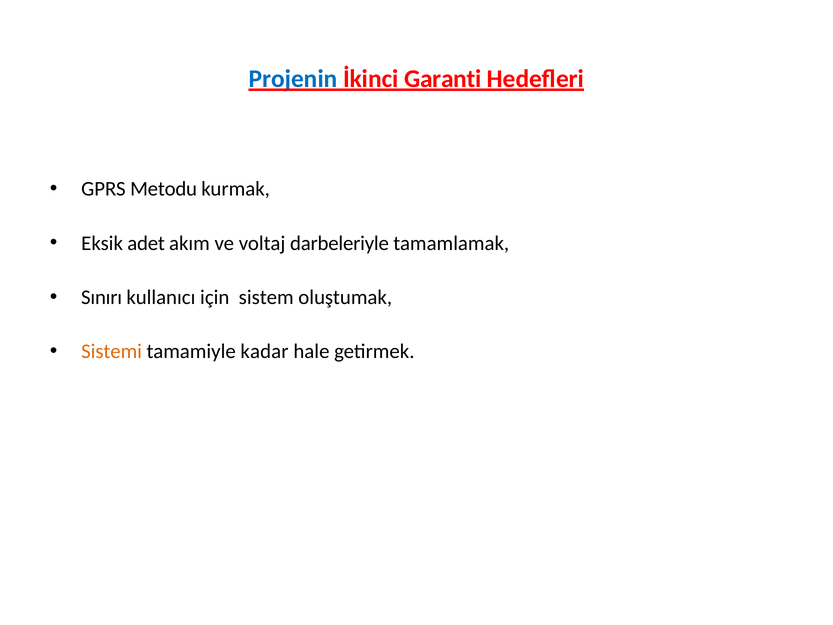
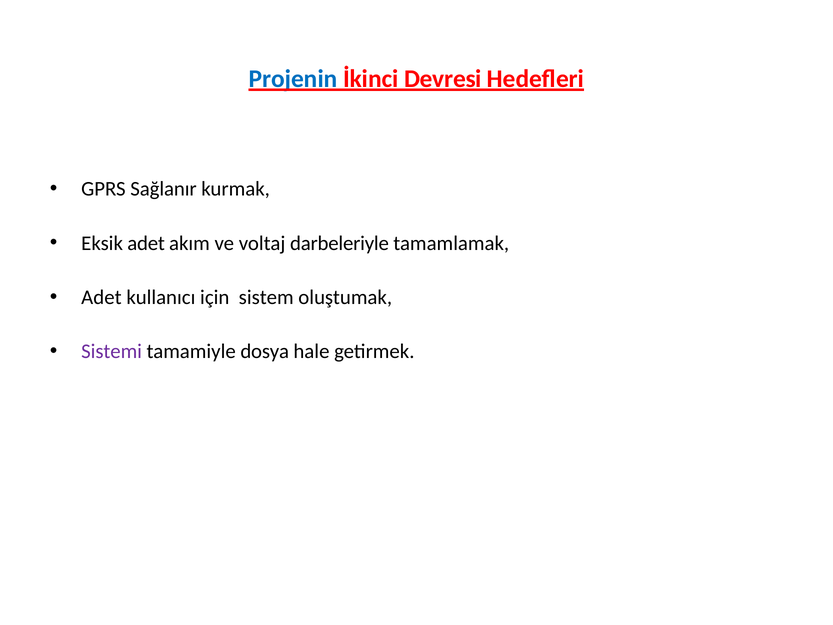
Garanti: Garanti -> Devresi
Metodu: Metodu -> Sağlanır
Sınırı at (102, 297): Sınırı -> Adet
Sistemi colour: orange -> purple
kadar: kadar -> dosya
